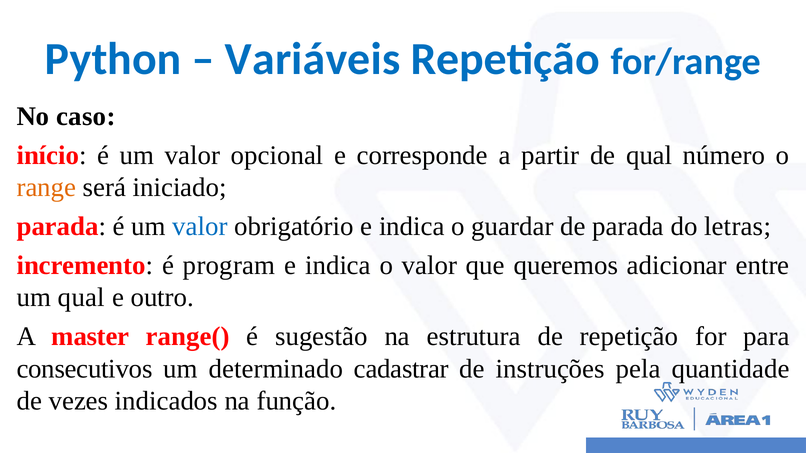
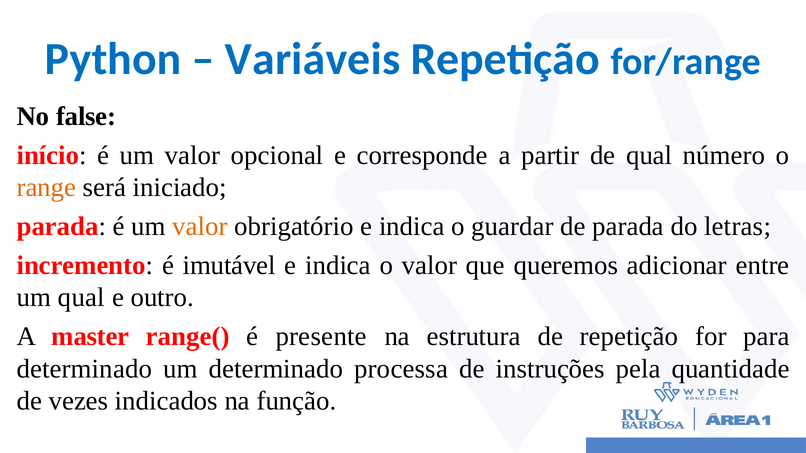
caso: caso -> false
valor at (200, 227) colour: blue -> orange
program: program -> imutável
sugestão: sugestão -> presente
consecutivos at (85, 369): consecutivos -> determinado
cadastrar: cadastrar -> processa
